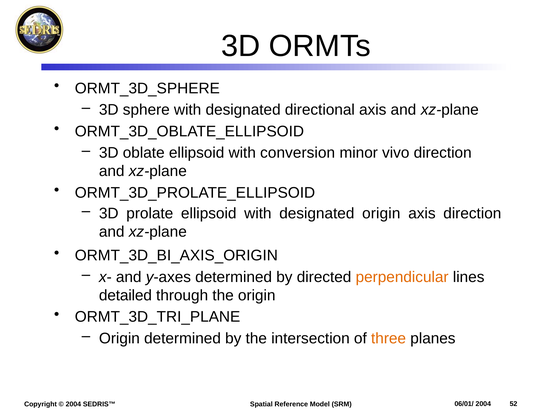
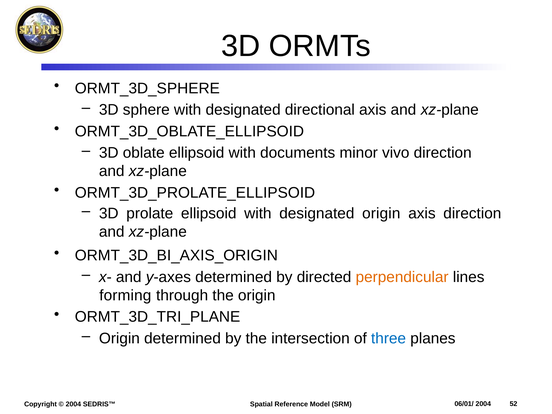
conversion: conversion -> documents
detailed: detailed -> forming
three colour: orange -> blue
